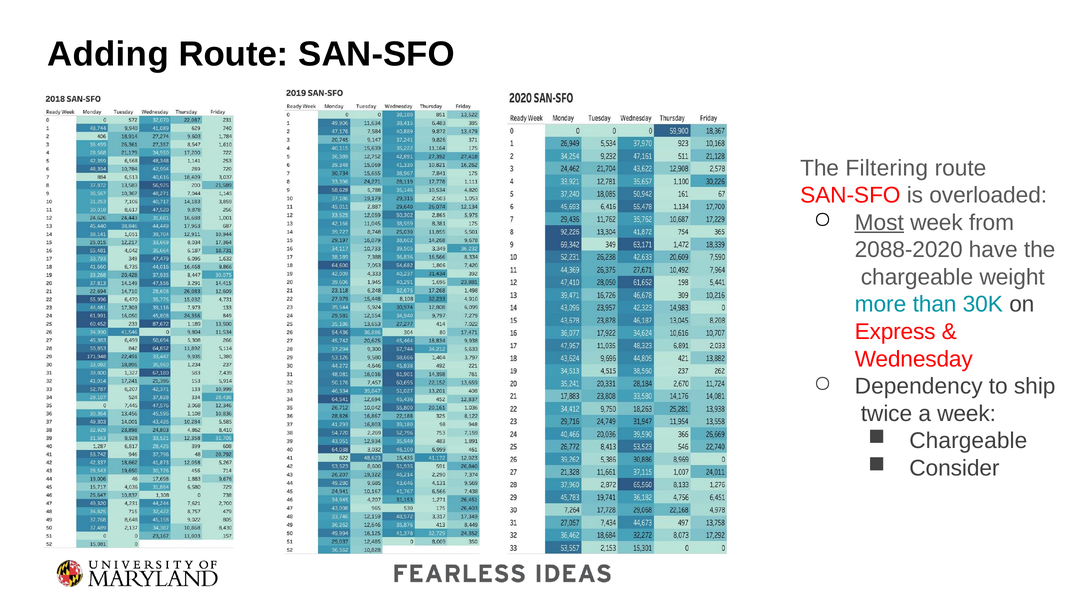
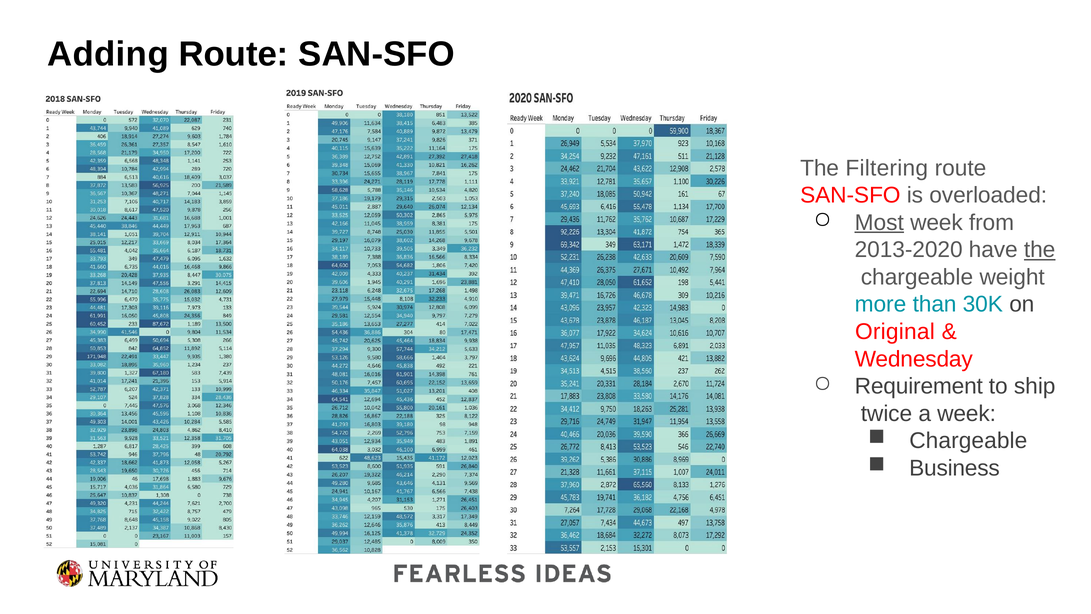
2088-2020: 2088-2020 -> 2013-2020
the at (1040, 250) underline: none -> present
Express: Express -> Original
Dependency: Dependency -> Requirement
Consider: Consider -> Business
